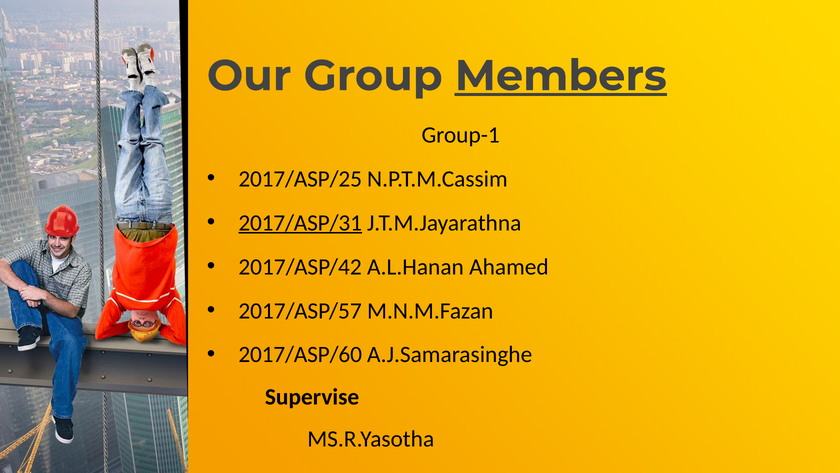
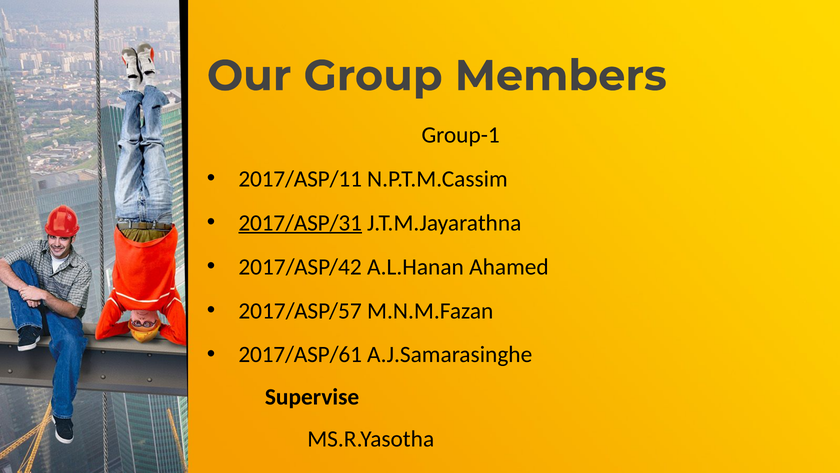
Members underline: present -> none
2017/ASP/25: 2017/ASP/25 -> 2017/ASP/11
2017/ASP/60: 2017/ASP/60 -> 2017/ASP/61
